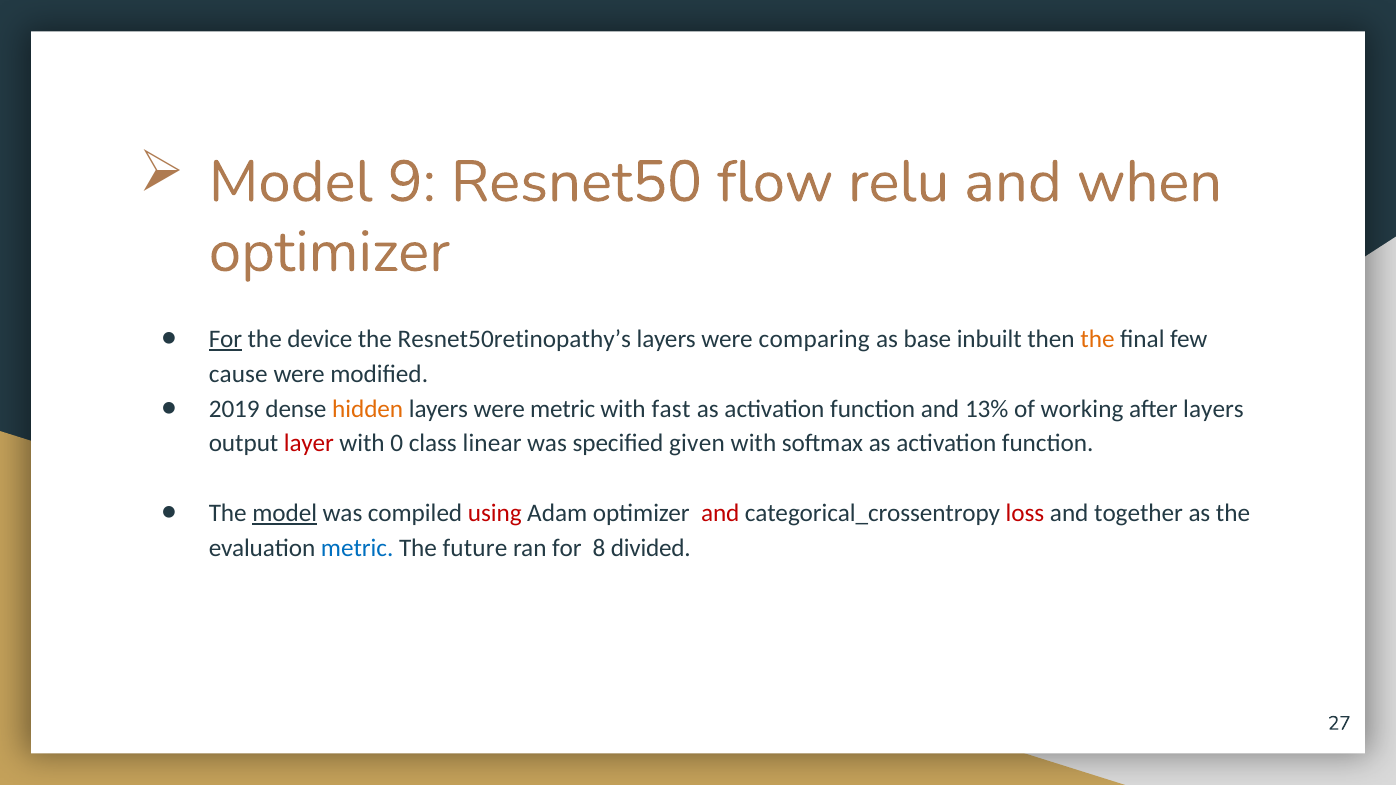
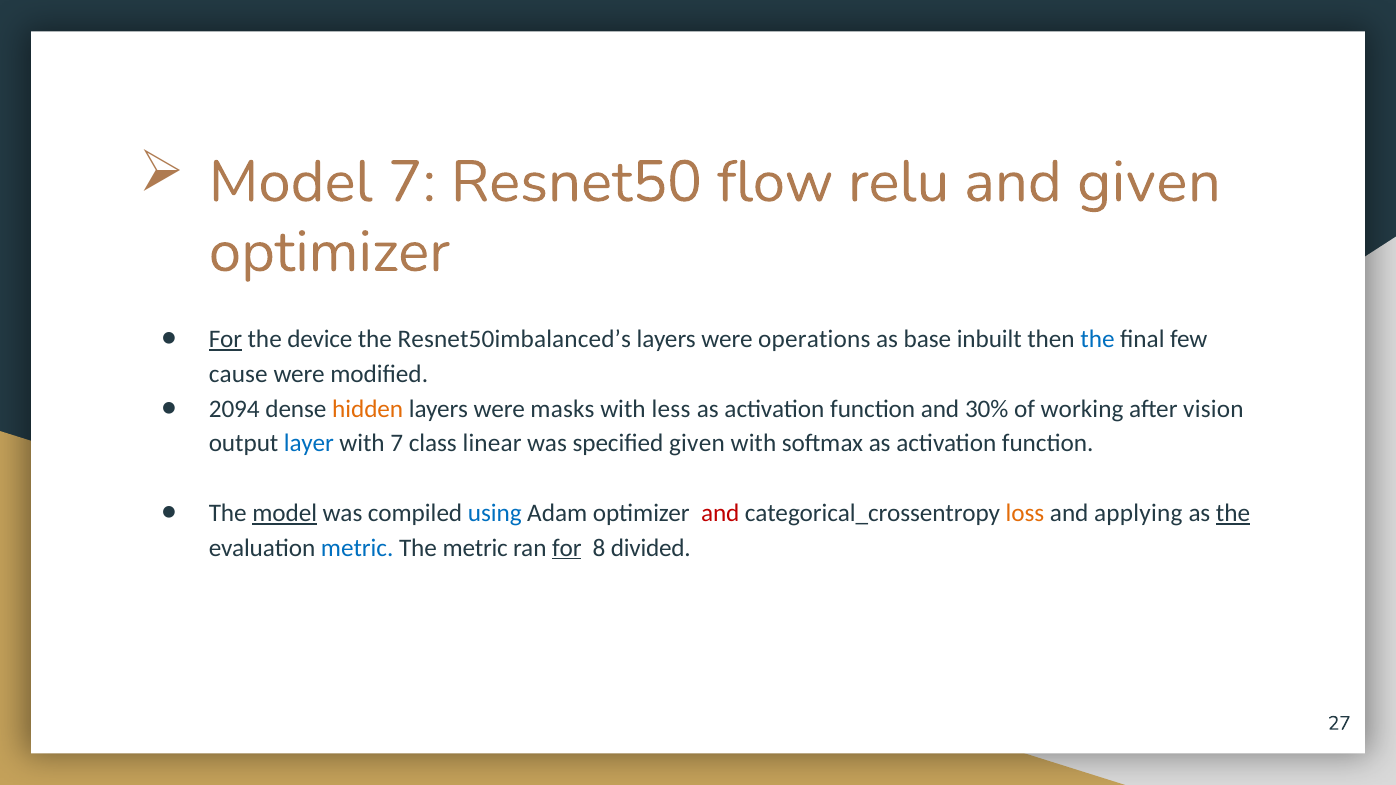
Model 9: 9 -> 7
and when: when -> given
Resnet50retinopathy’s: Resnet50retinopathy’s -> Resnet50imbalanced’s
comparing: comparing -> operations
the at (1097, 339) colour: orange -> blue
2019: 2019 -> 2094
were metric: metric -> masks
fast: fast -> less
13%: 13% -> 30%
after layers: layers -> vision
layer colour: red -> blue
with 0: 0 -> 7
using colour: red -> blue
loss colour: red -> orange
together: together -> applying
the at (1233, 513) underline: none -> present
The future: future -> metric
for at (567, 548) underline: none -> present
